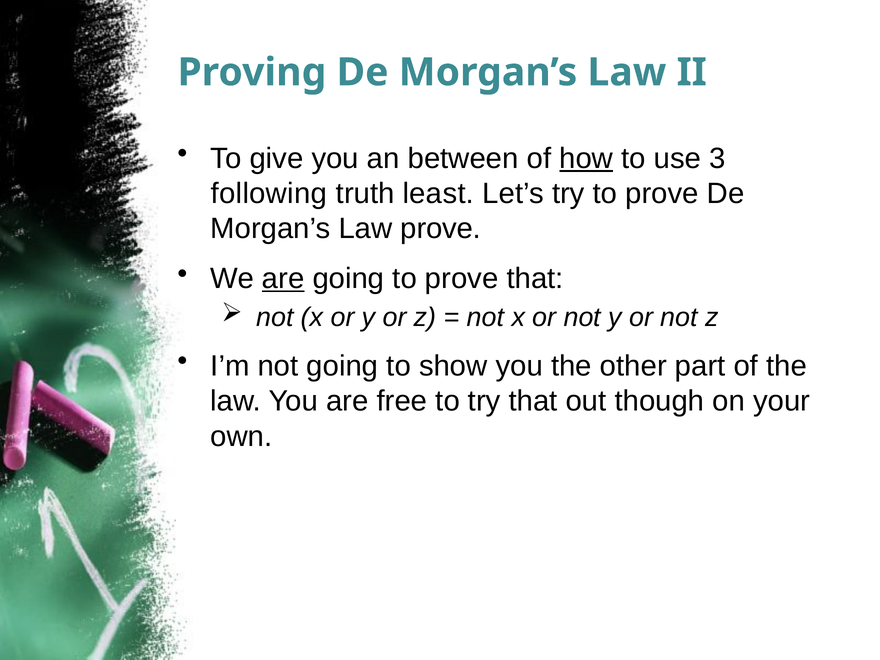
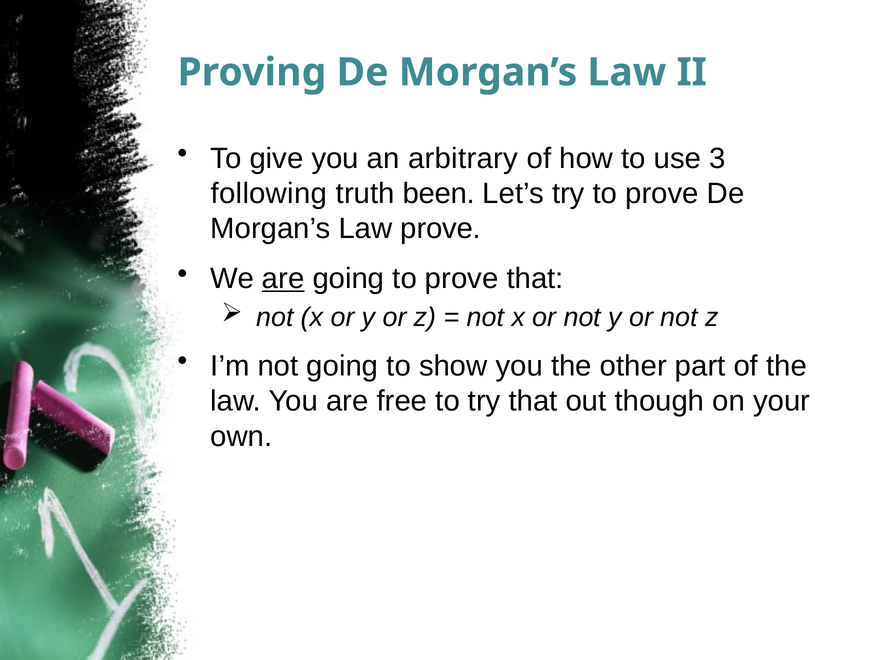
between: between -> arbitrary
how underline: present -> none
least: least -> been
